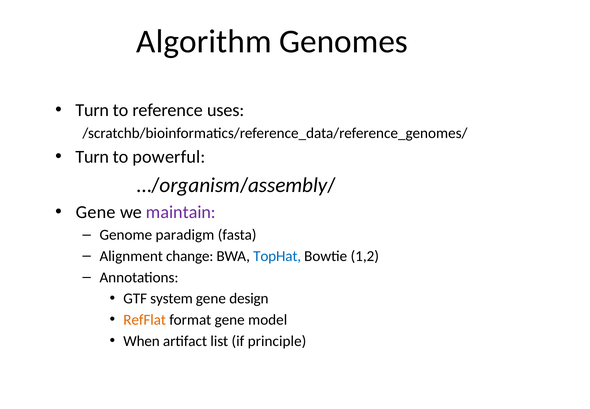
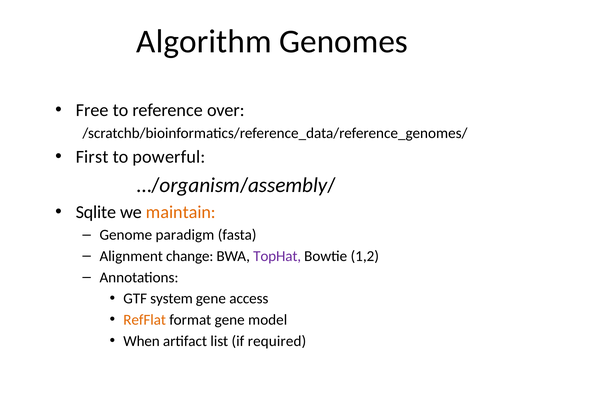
Turn at (92, 110): Turn -> Free
uses: uses -> over
Turn at (92, 157): Turn -> First
Gene at (96, 212): Gene -> Sqlite
maintain colour: purple -> orange
TopHat colour: blue -> purple
design: design -> access
principle: principle -> required
